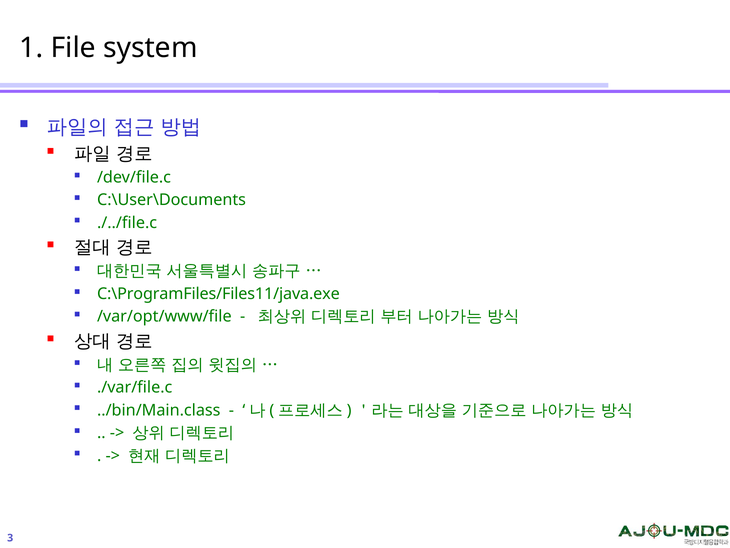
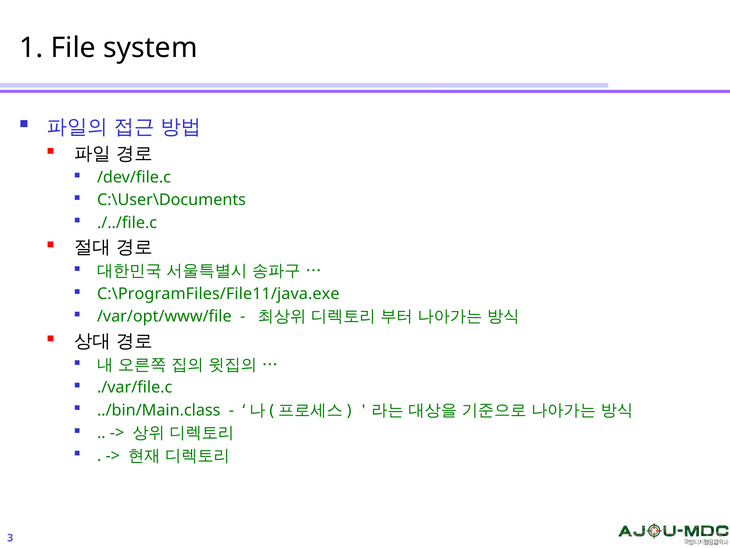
C:\ProgramFiles/Files11/java.exe: C:\ProgramFiles/Files11/java.exe -> C:\ProgramFiles/File11/java.exe
